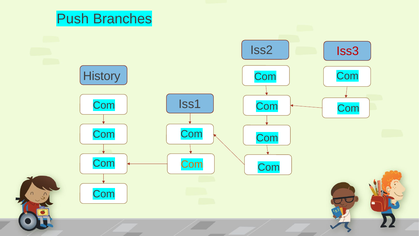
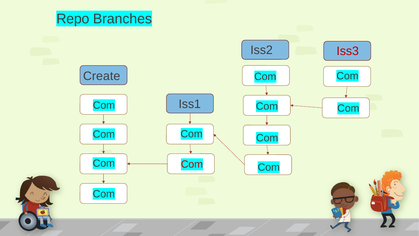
Push: Push -> Repo
History: History -> Create
Com at (192, 164) colour: orange -> red
